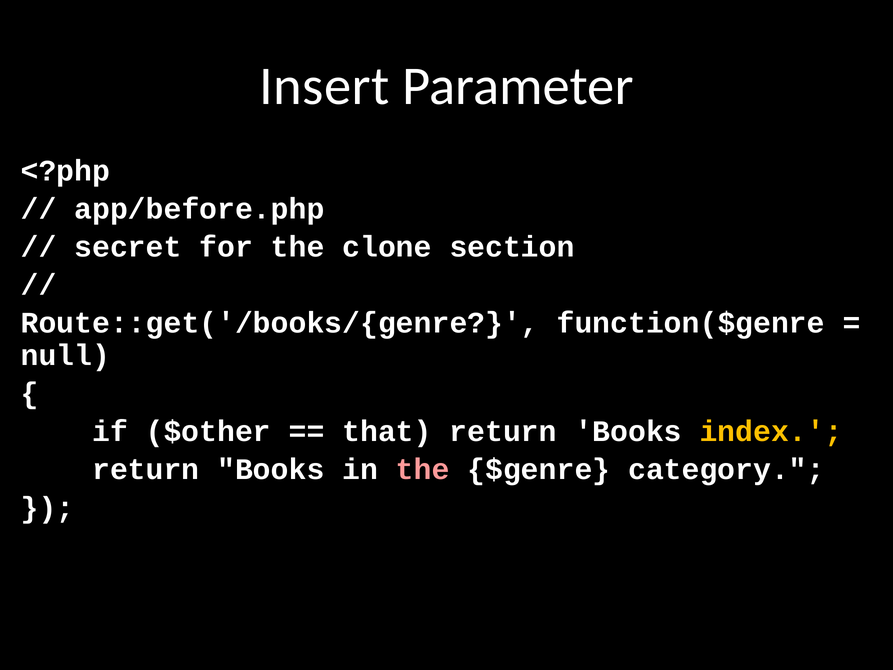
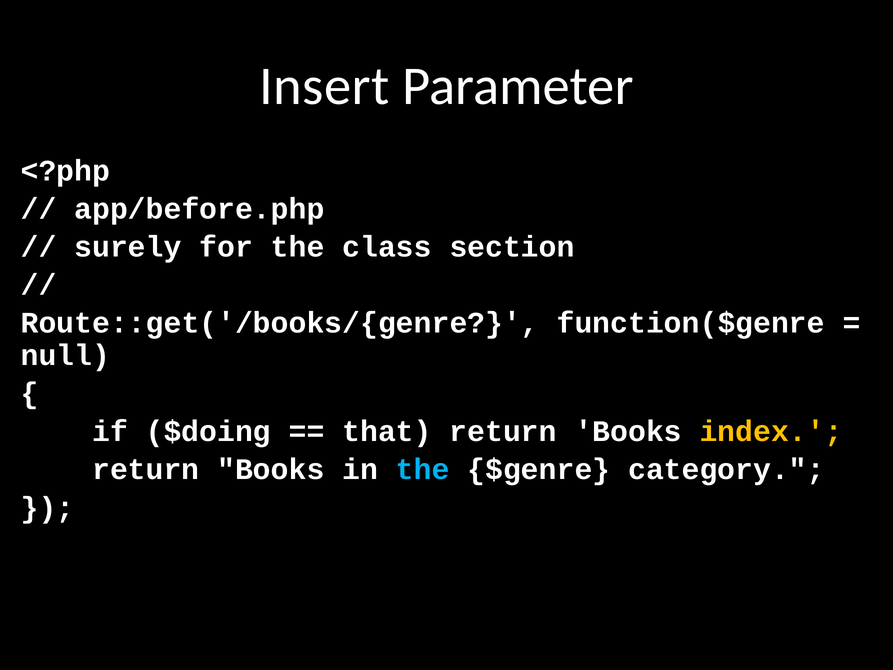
secret: secret -> surely
clone: clone -> class
$other: $other -> $doing
the at (423, 469) colour: pink -> light blue
